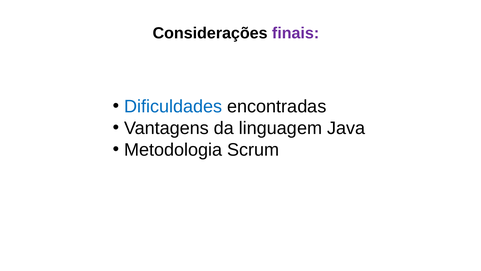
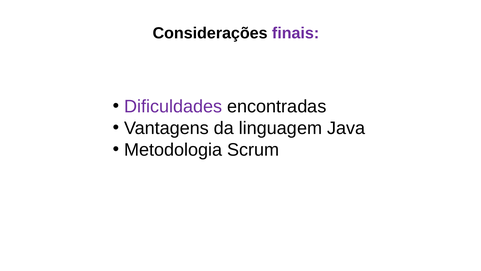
Dificuldades colour: blue -> purple
